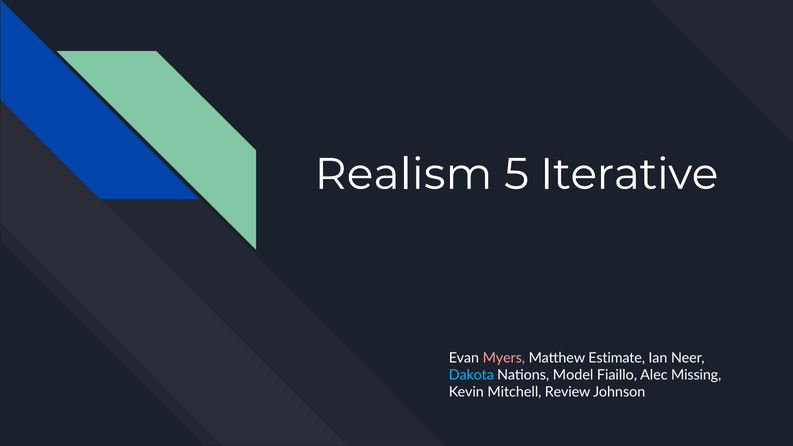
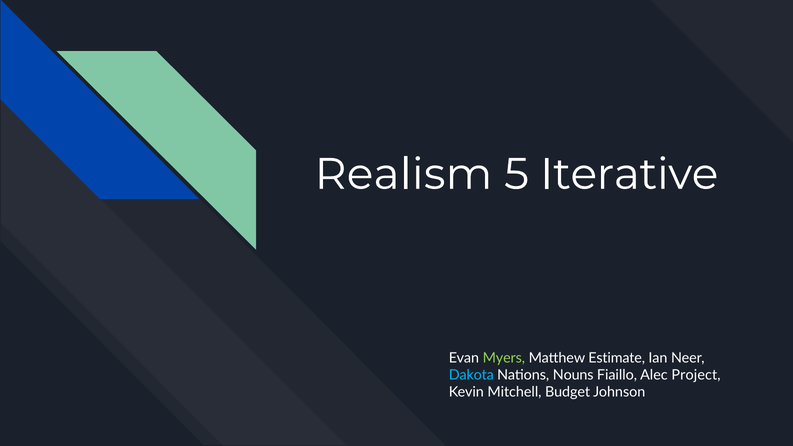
Myers colour: pink -> light green
Model: Model -> Nouns
Missing: Missing -> Project
Review: Review -> Budget
